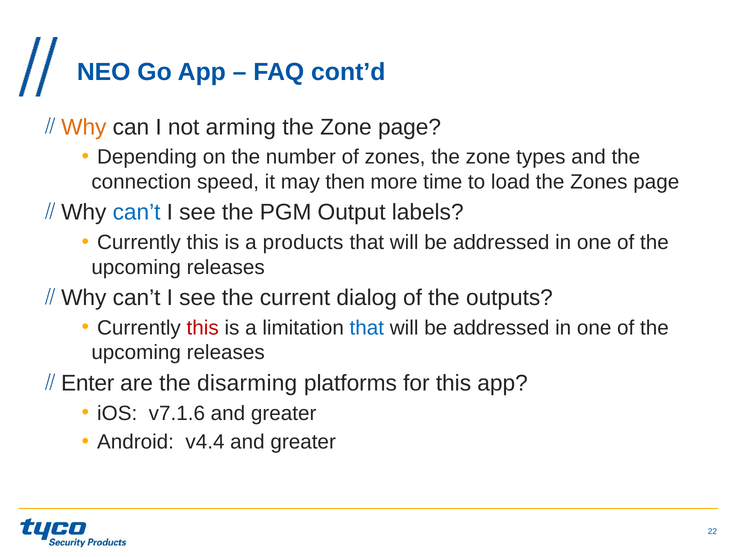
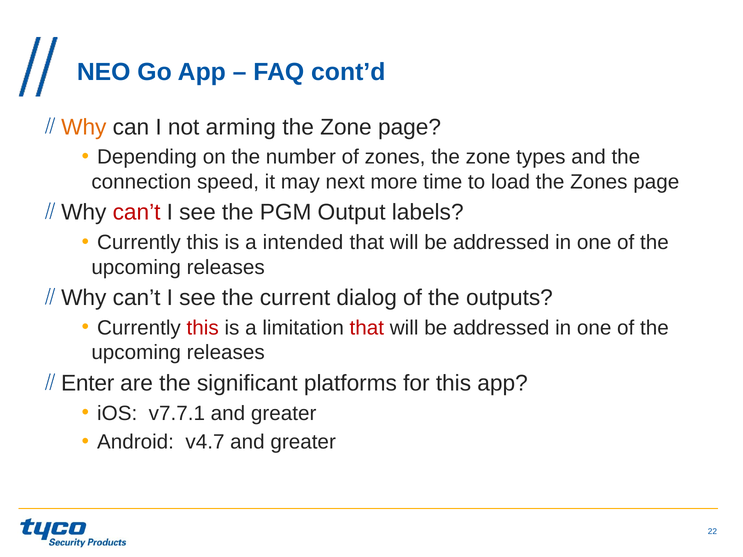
then: then -> next
can’t at (137, 213) colour: blue -> red
products: products -> intended
that at (367, 328) colour: blue -> red
disarming: disarming -> significant
v7.1.6: v7.1.6 -> v7.7.1
v4.4: v4.4 -> v4.7
